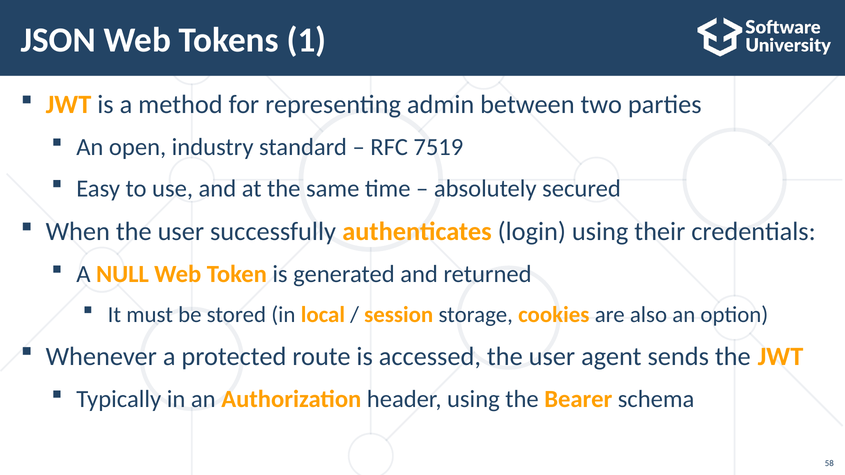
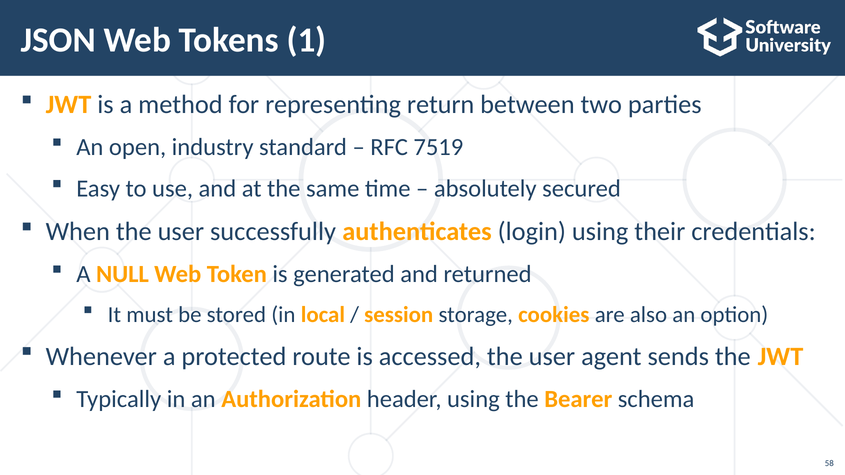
admin: admin -> return
